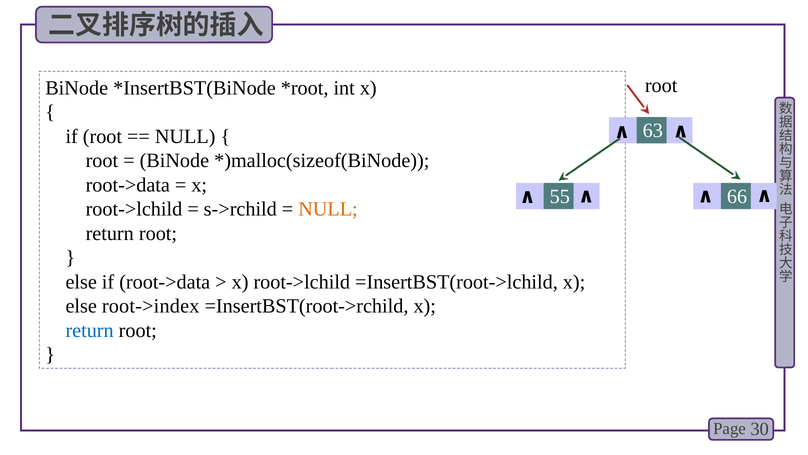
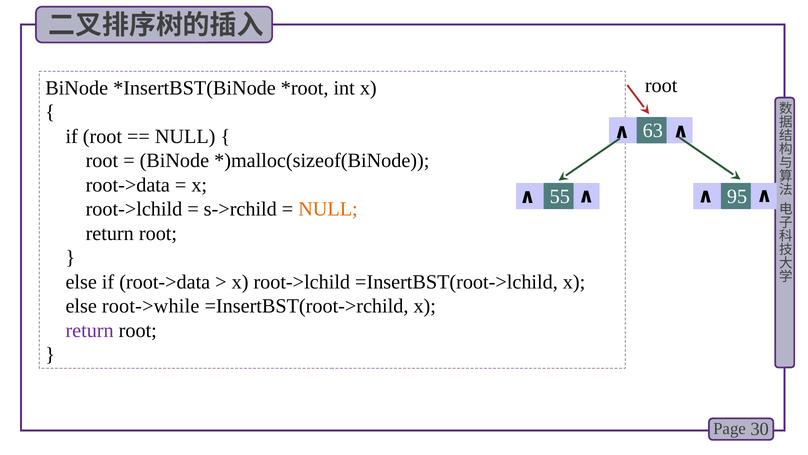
66: 66 -> 95
root->index: root->index -> root->while
return at (90, 330) colour: blue -> purple
